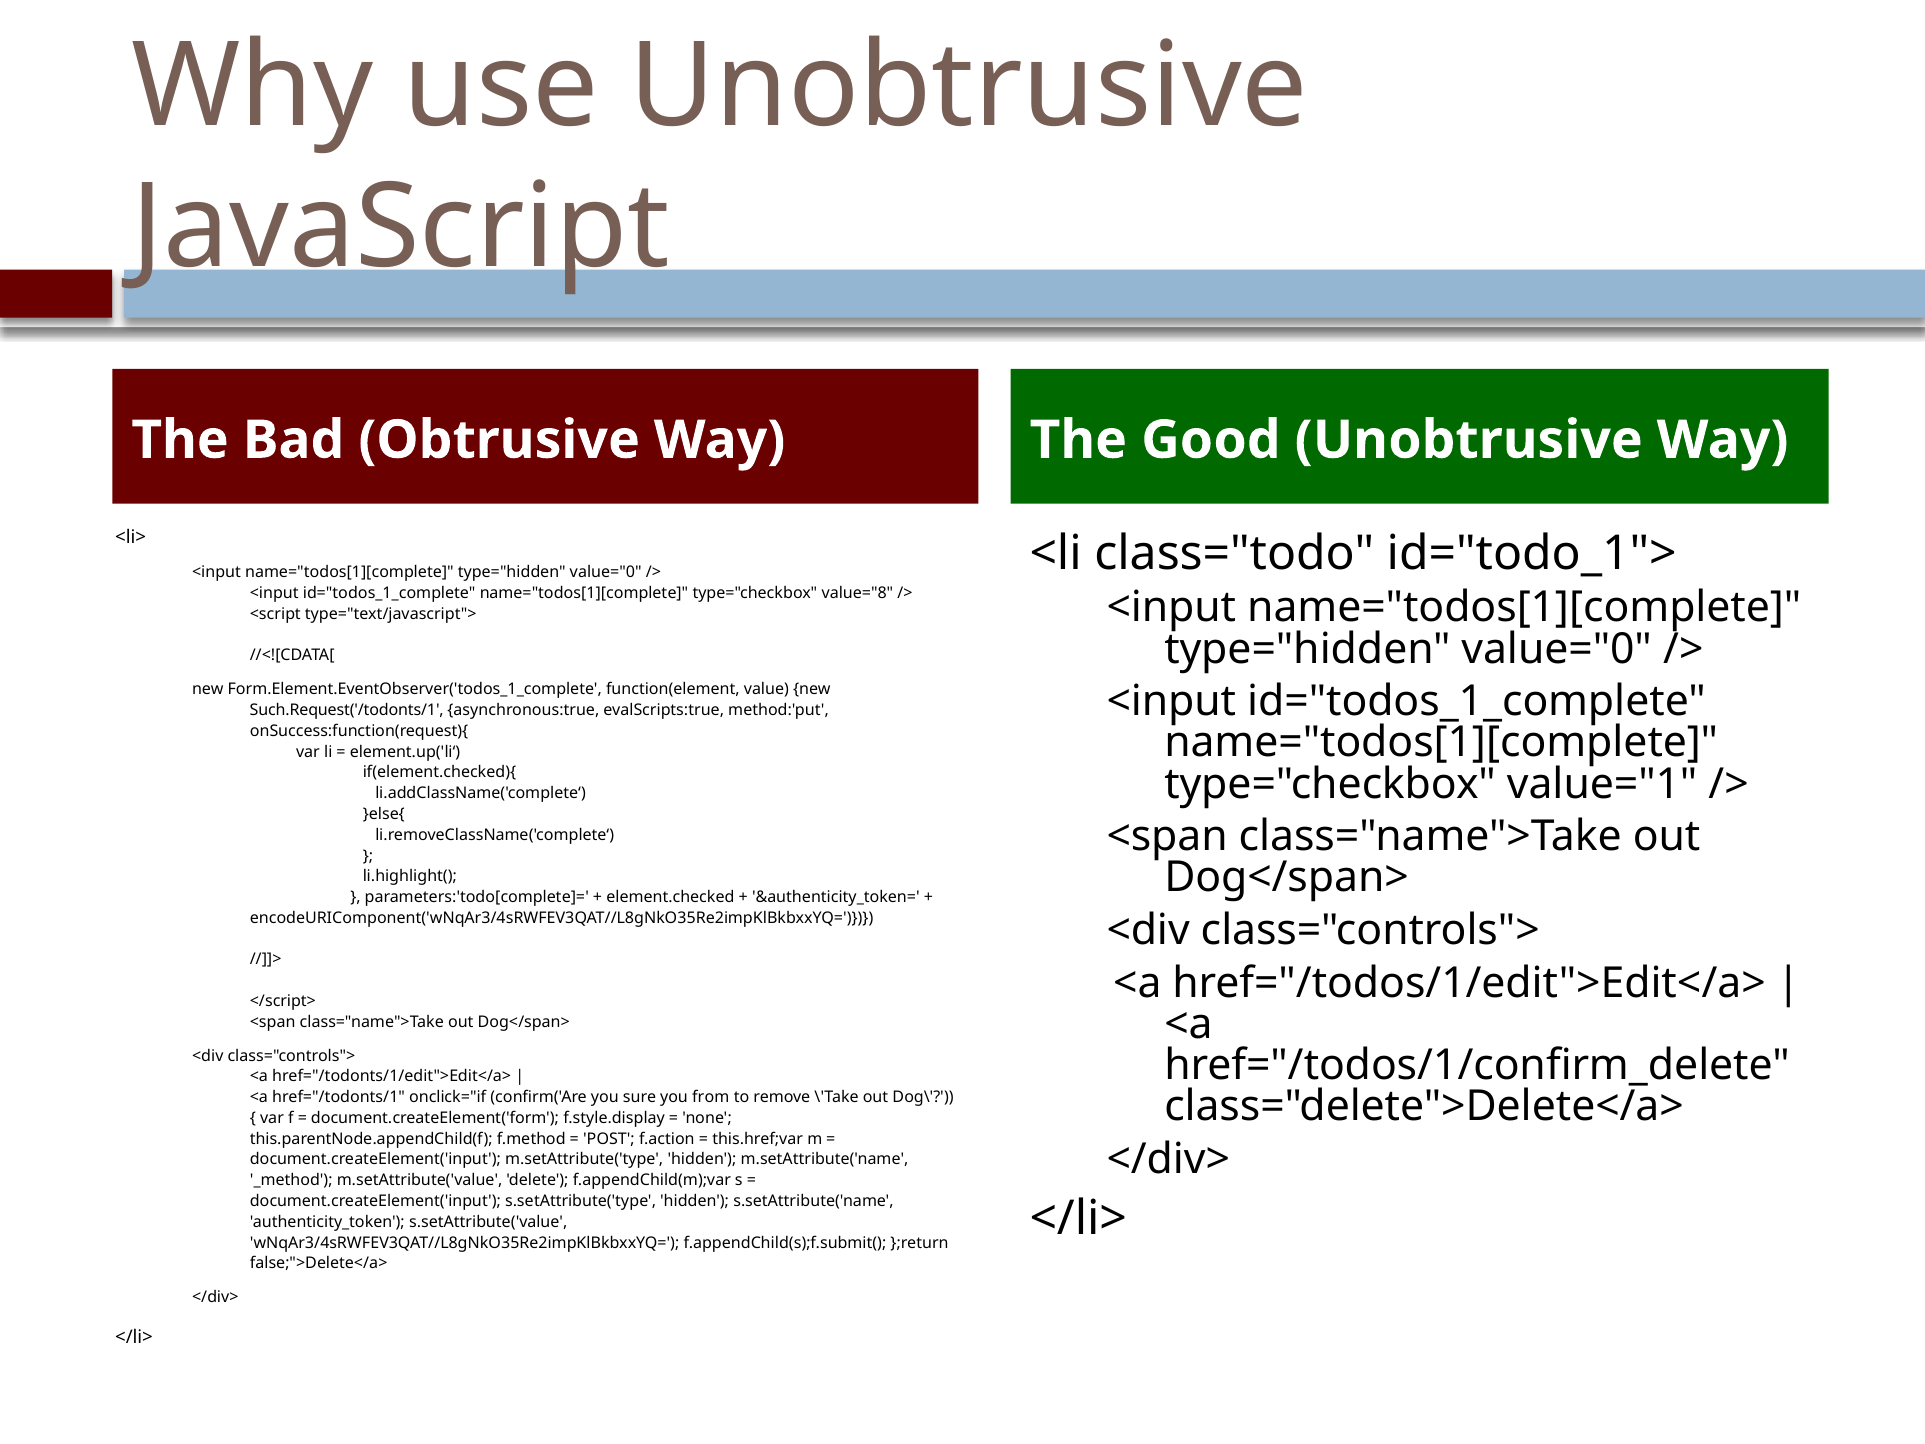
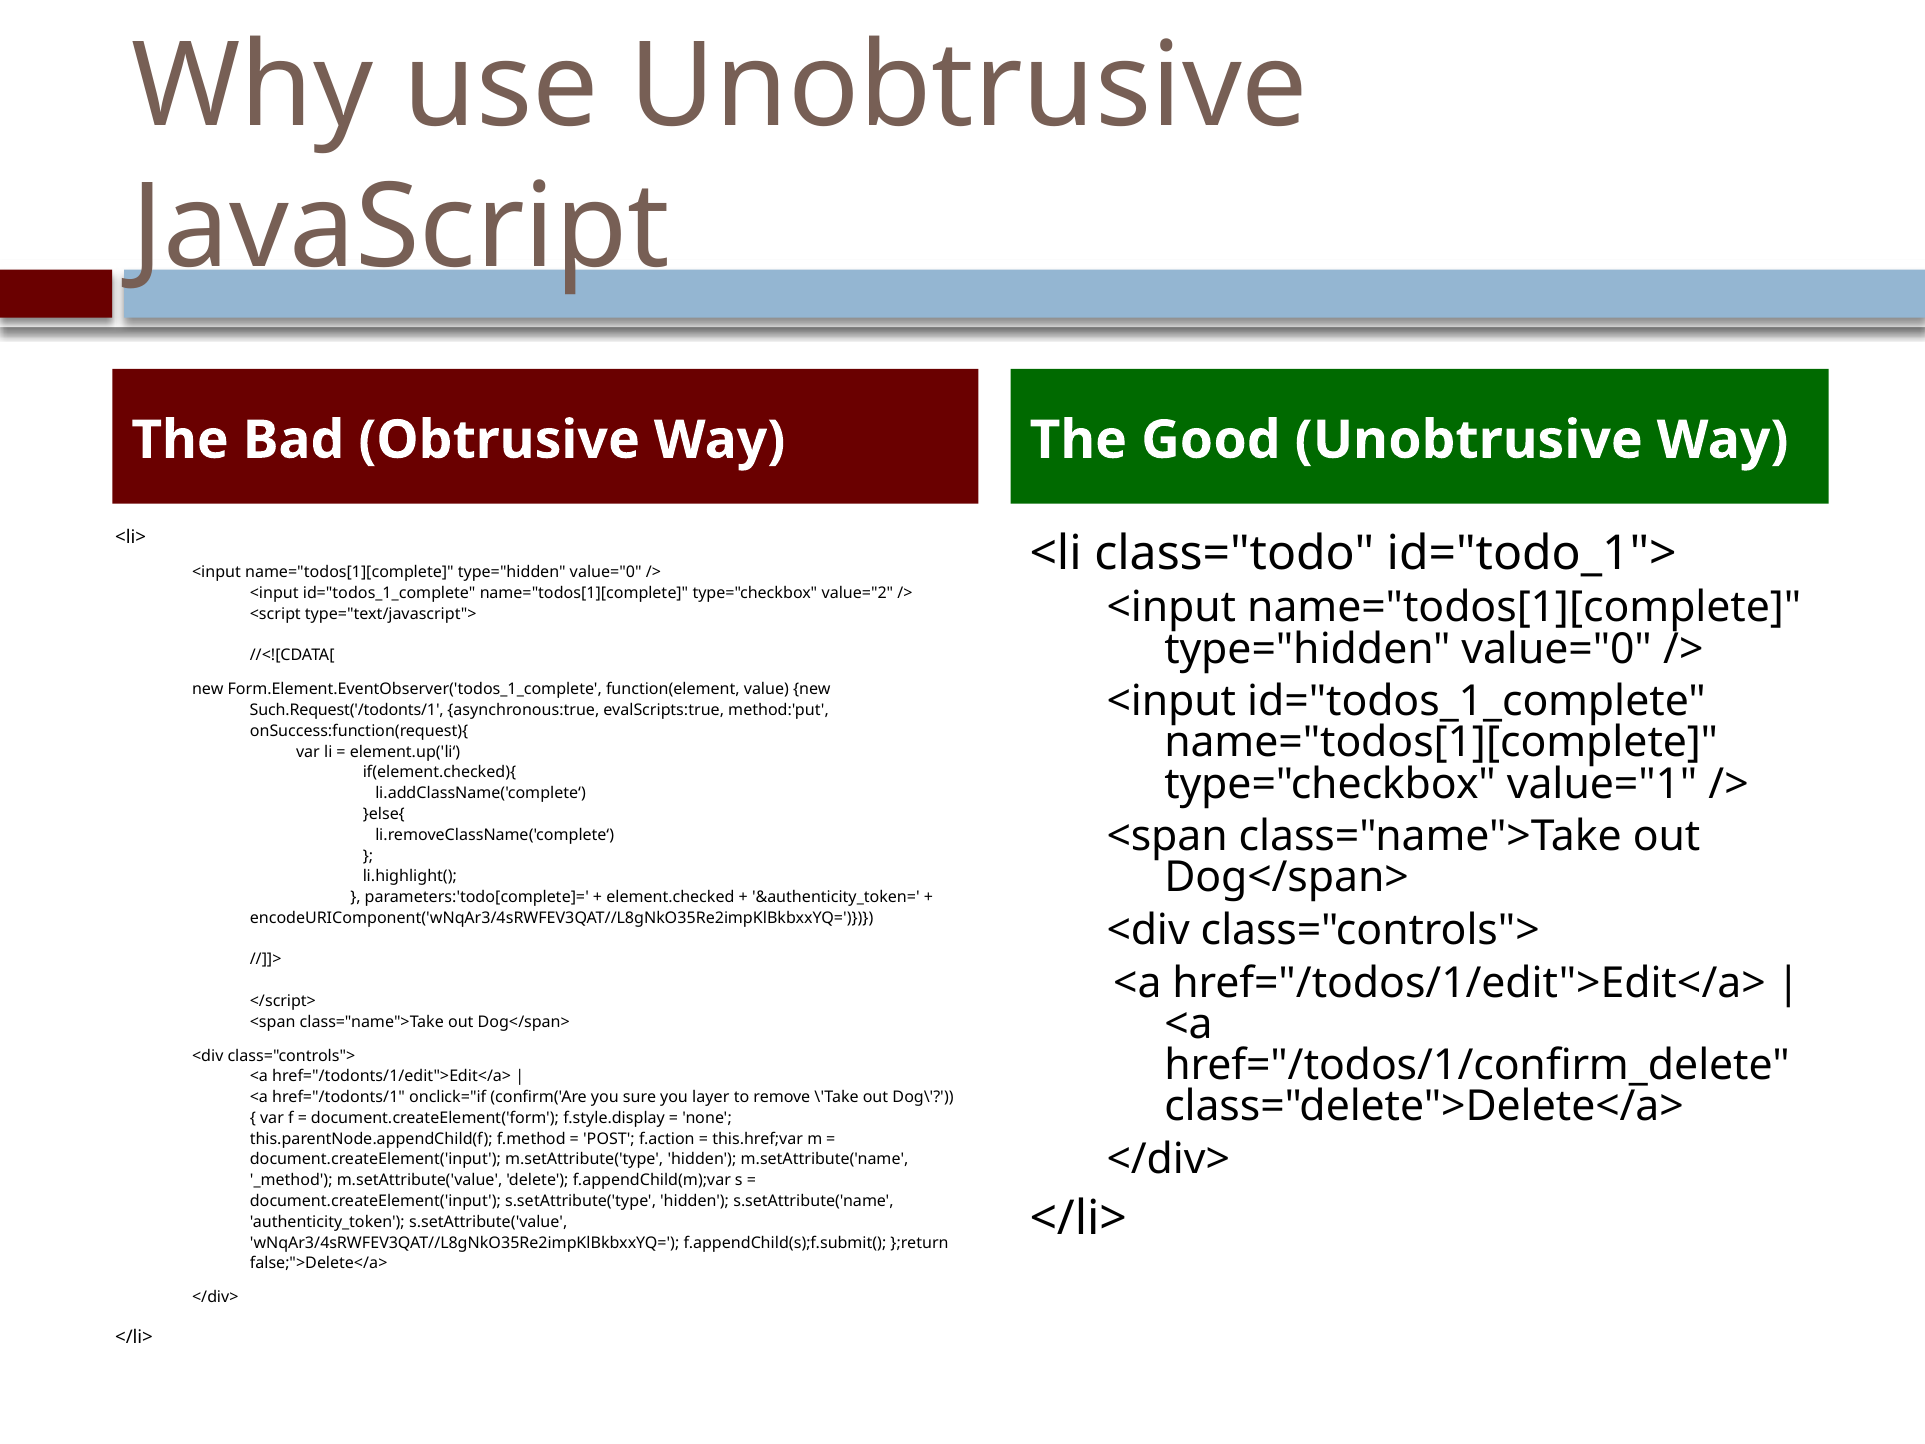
value="8: value="8 -> value="2
from: from -> layer
